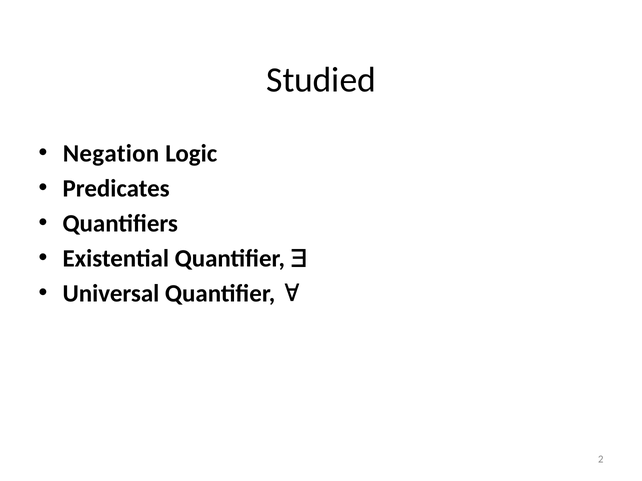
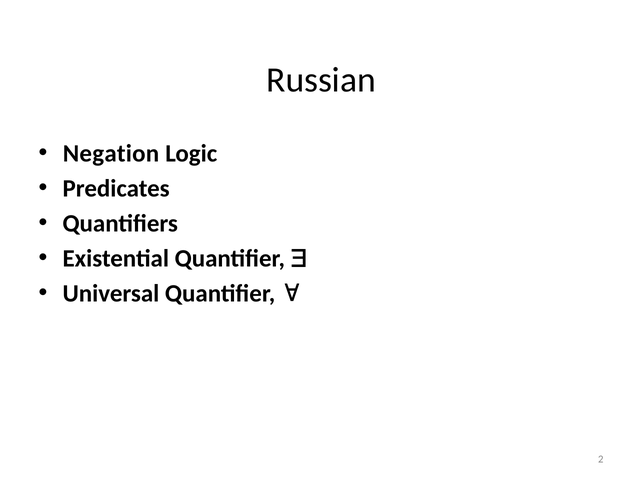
Studied: Studied -> Russian
